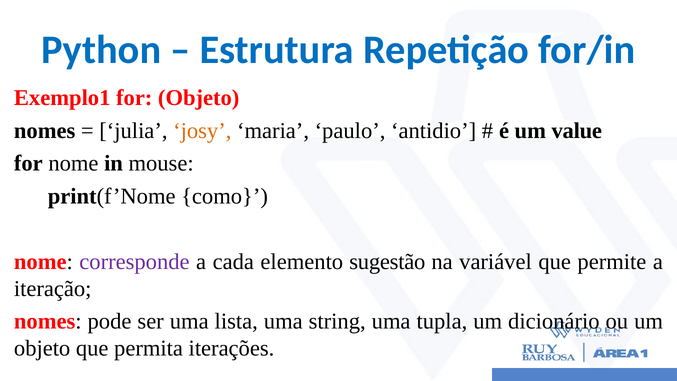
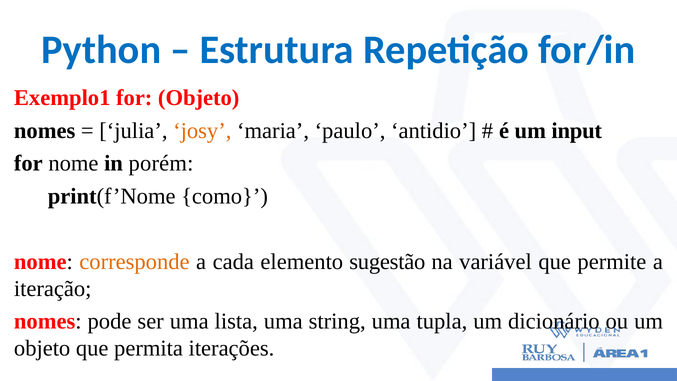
value: value -> input
mouse: mouse -> porém
corresponde colour: purple -> orange
